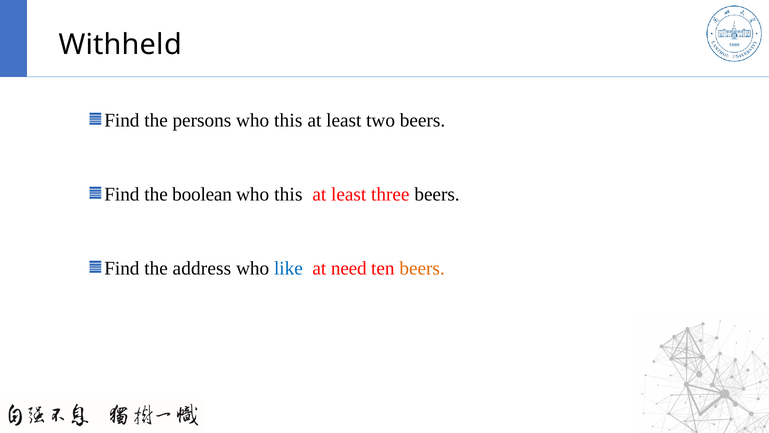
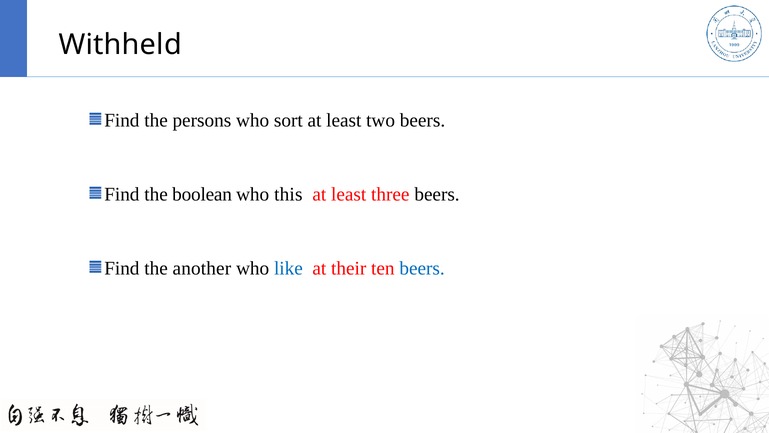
persons who this: this -> sort
address: address -> another
need: need -> their
beers at (422, 268) colour: orange -> blue
